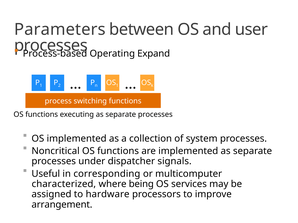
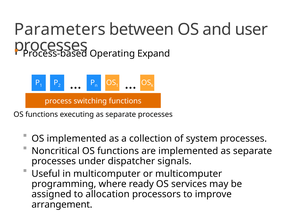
in corresponding: corresponding -> multicomputer
characterized: characterized -> programming
being: being -> ready
hardware: hardware -> allocation
